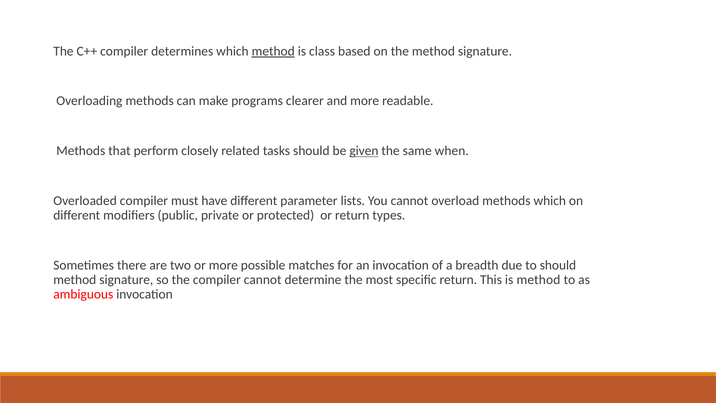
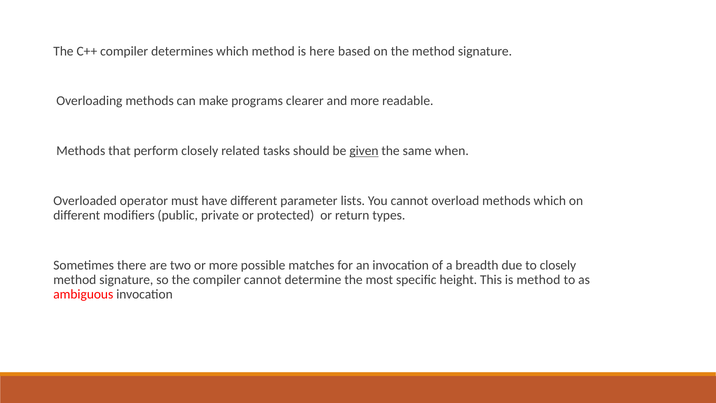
method at (273, 51) underline: present -> none
class: class -> here
Overloaded compiler: compiler -> operator
to should: should -> closely
specific return: return -> height
